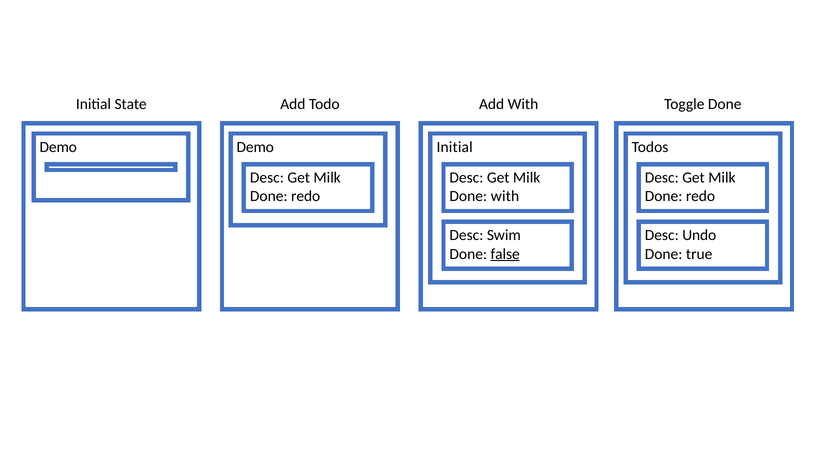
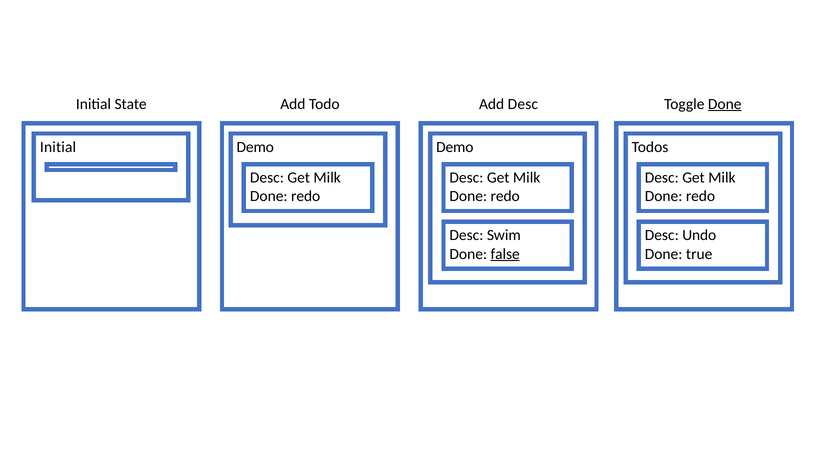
Add With: With -> Desc
Done at (725, 104) underline: none -> present
Demo at (58, 147): Demo -> Initial
Initial at (455, 147): Initial -> Demo
with at (505, 196): with -> redo
